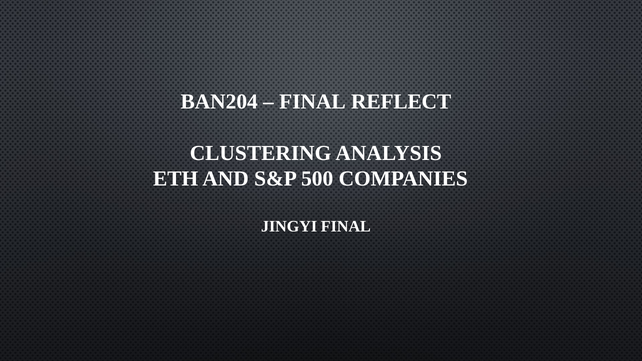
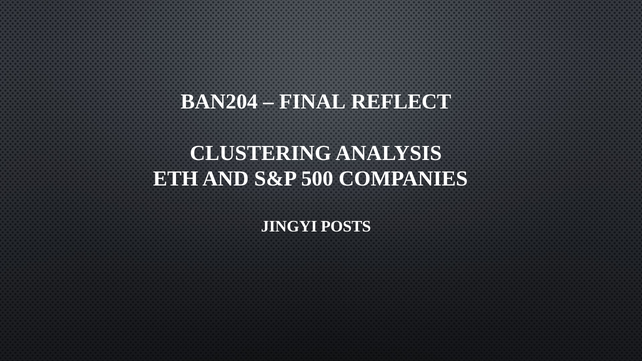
JINGYI FINAL: FINAL -> POSTS
